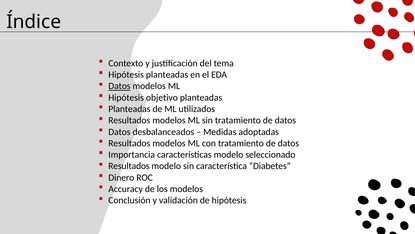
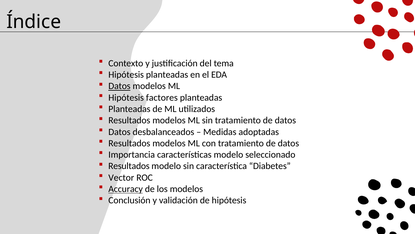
objetivo: objetivo -> factores
Dinero: Dinero -> Vector
Accuracy underline: none -> present
